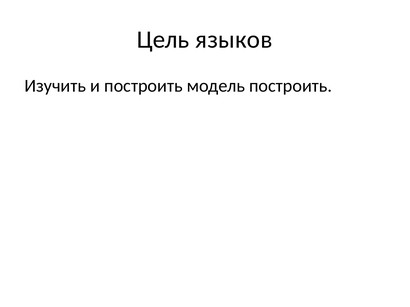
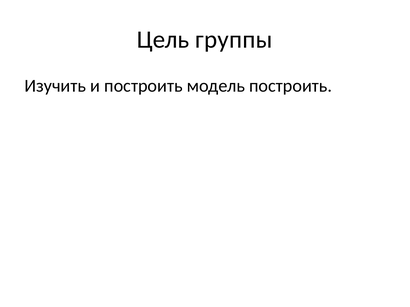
языков: языков -> группы
